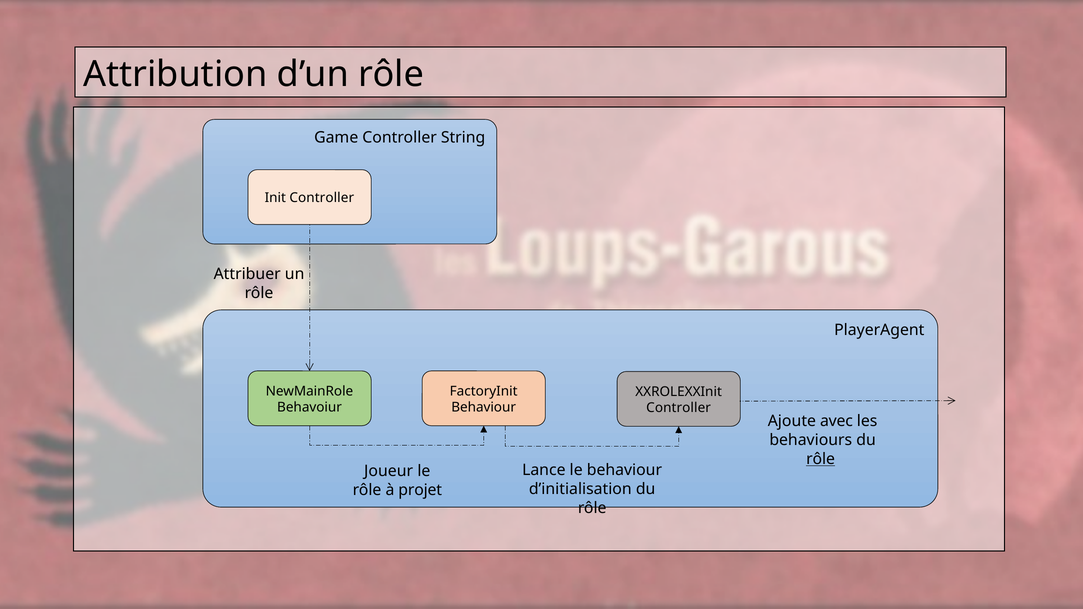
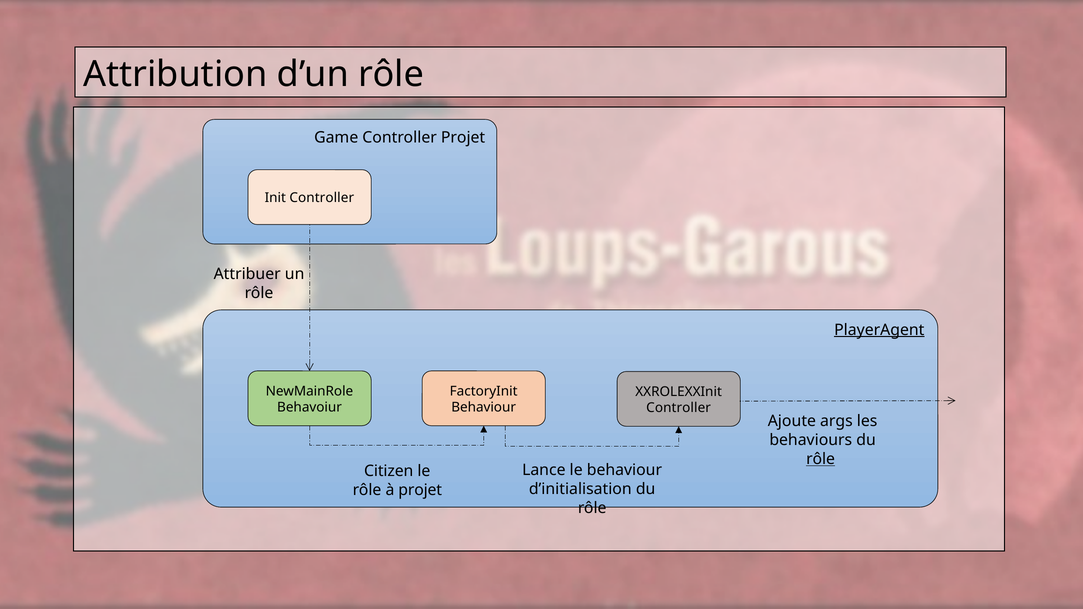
Controller String: String -> Projet
PlayerAgent underline: none -> present
avec: avec -> args
Joueur: Joueur -> Citizen
